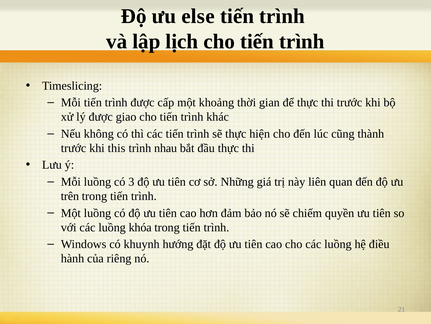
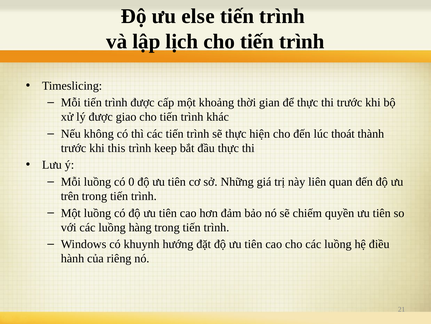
cũng: cũng -> thoát
nhau: nhau -> keep
3: 3 -> 0
khóa: khóa -> hàng
